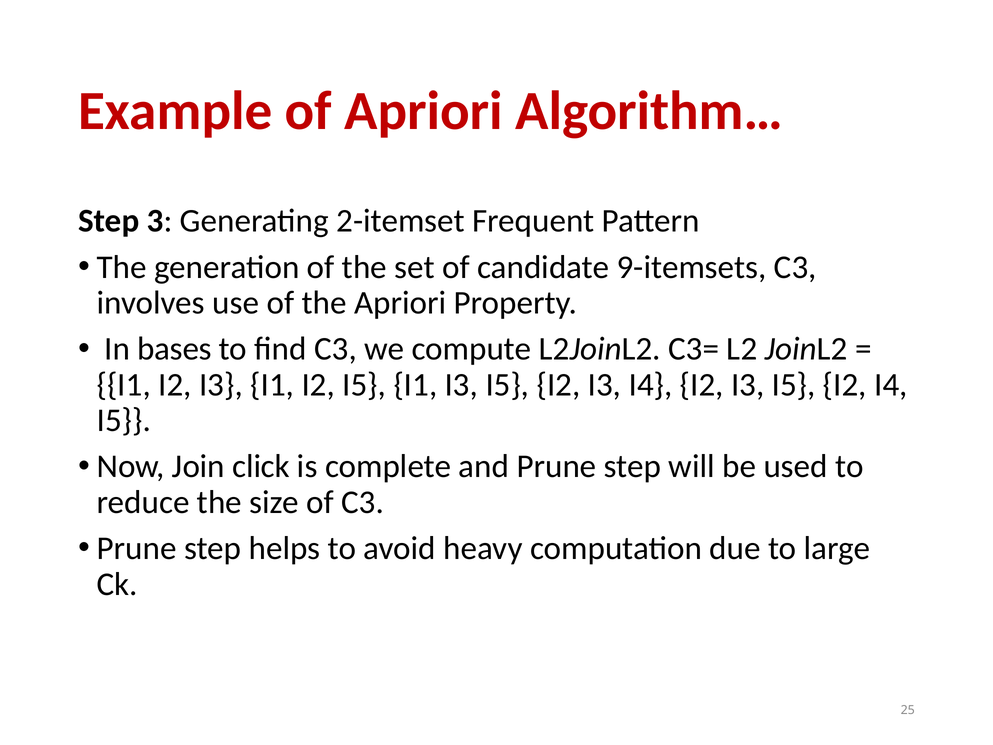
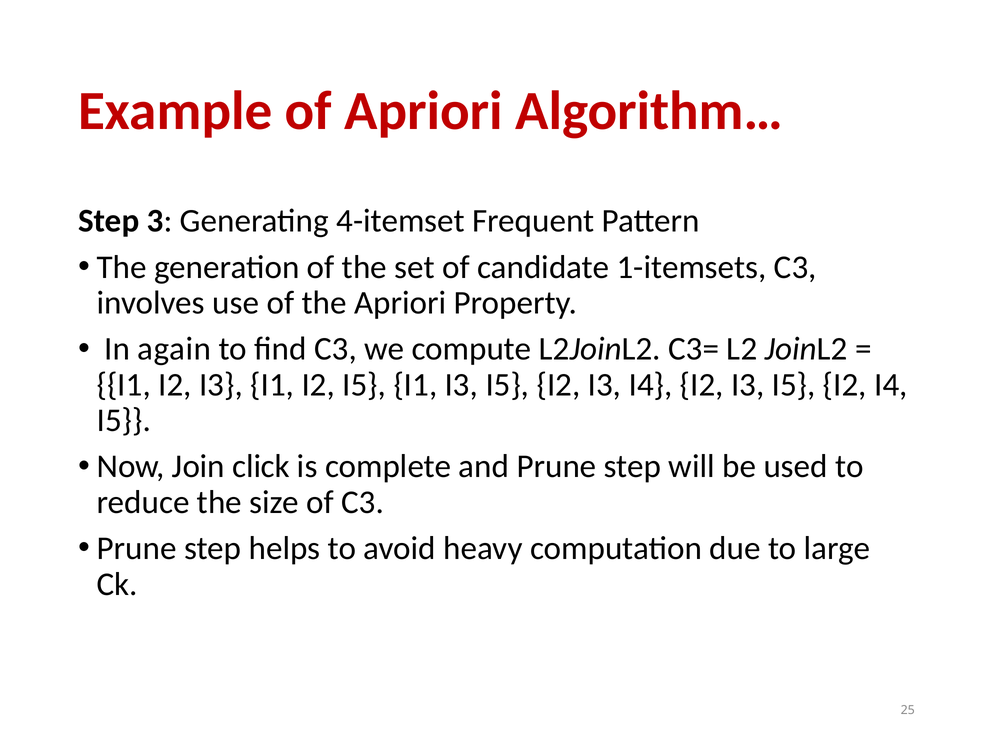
2-itemset: 2-itemset -> 4-itemset
9-itemsets: 9-itemsets -> 1-itemsets
bases: bases -> again
